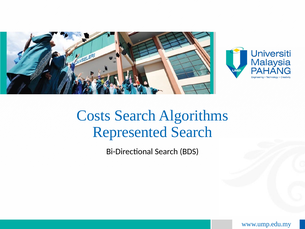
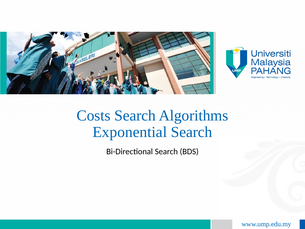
Represented: Represented -> Exponential
